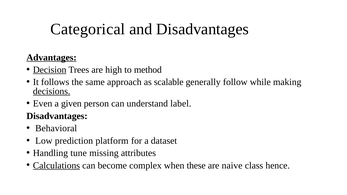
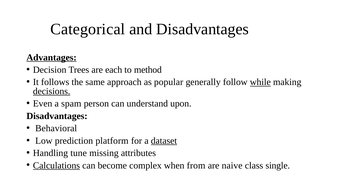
Decision underline: present -> none
high: high -> each
scalable: scalable -> popular
while underline: none -> present
given: given -> spam
label: label -> upon
dataset underline: none -> present
these: these -> from
hence: hence -> single
